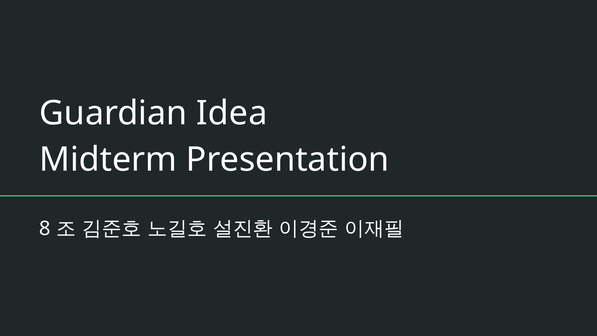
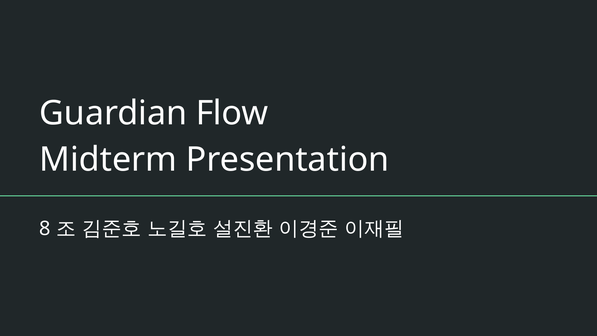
Idea: Idea -> Flow
